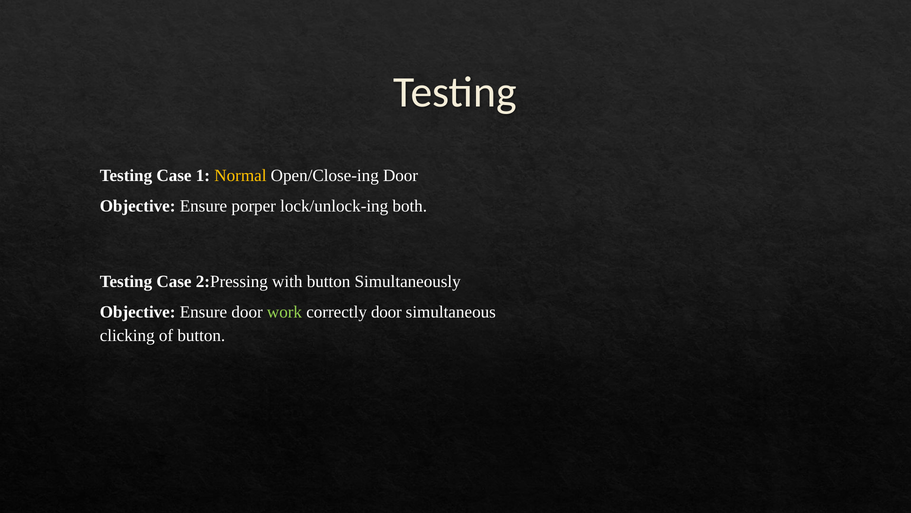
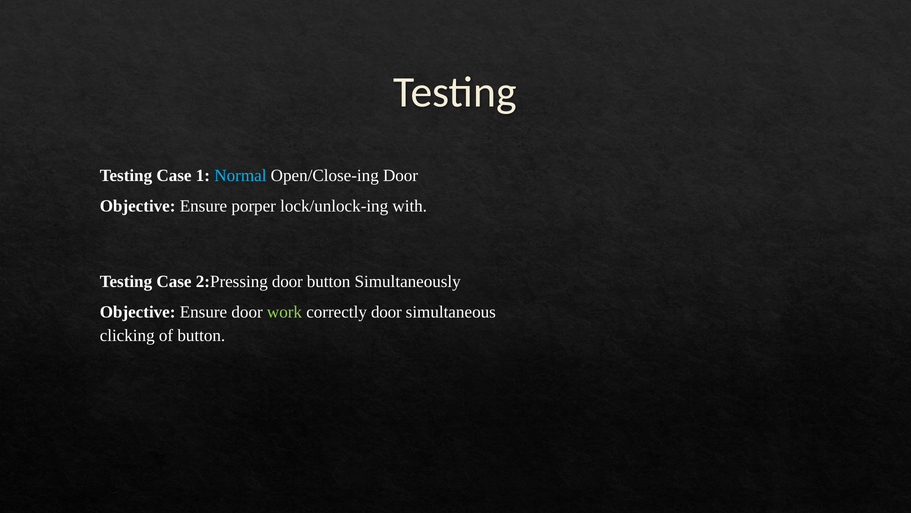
Normal colour: yellow -> light blue
both: both -> with
2:Pressing with: with -> door
